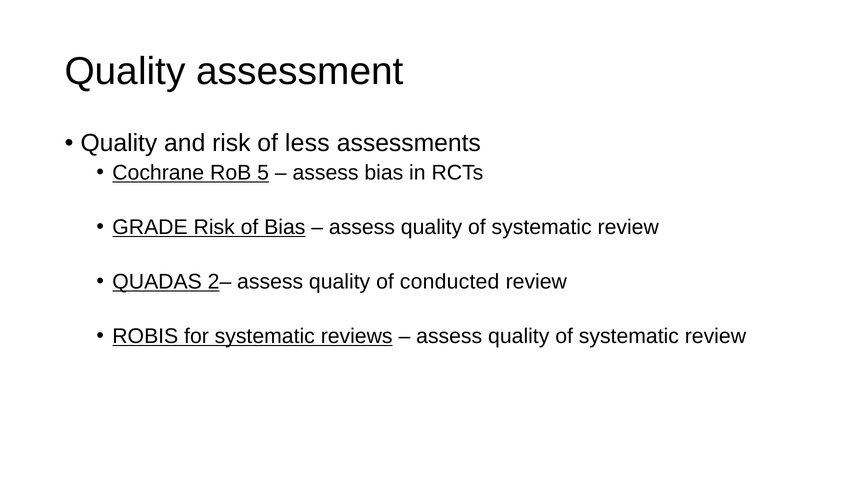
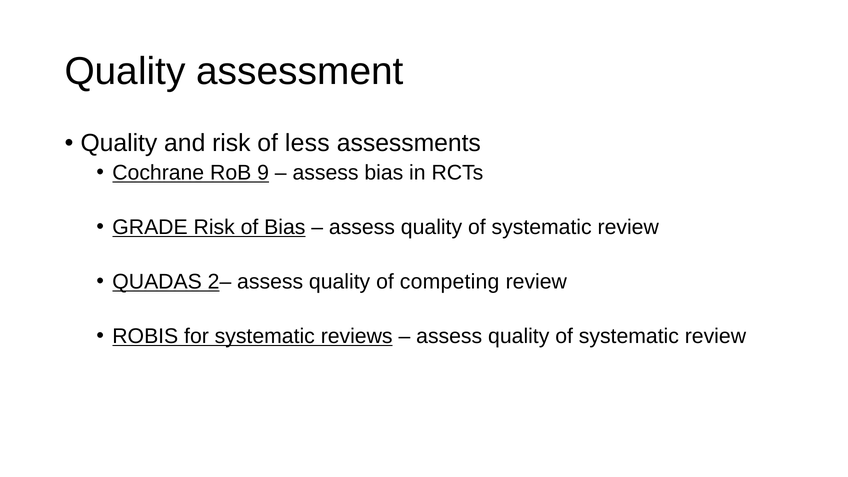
5: 5 -> 9
conducted: conducted -> competing
